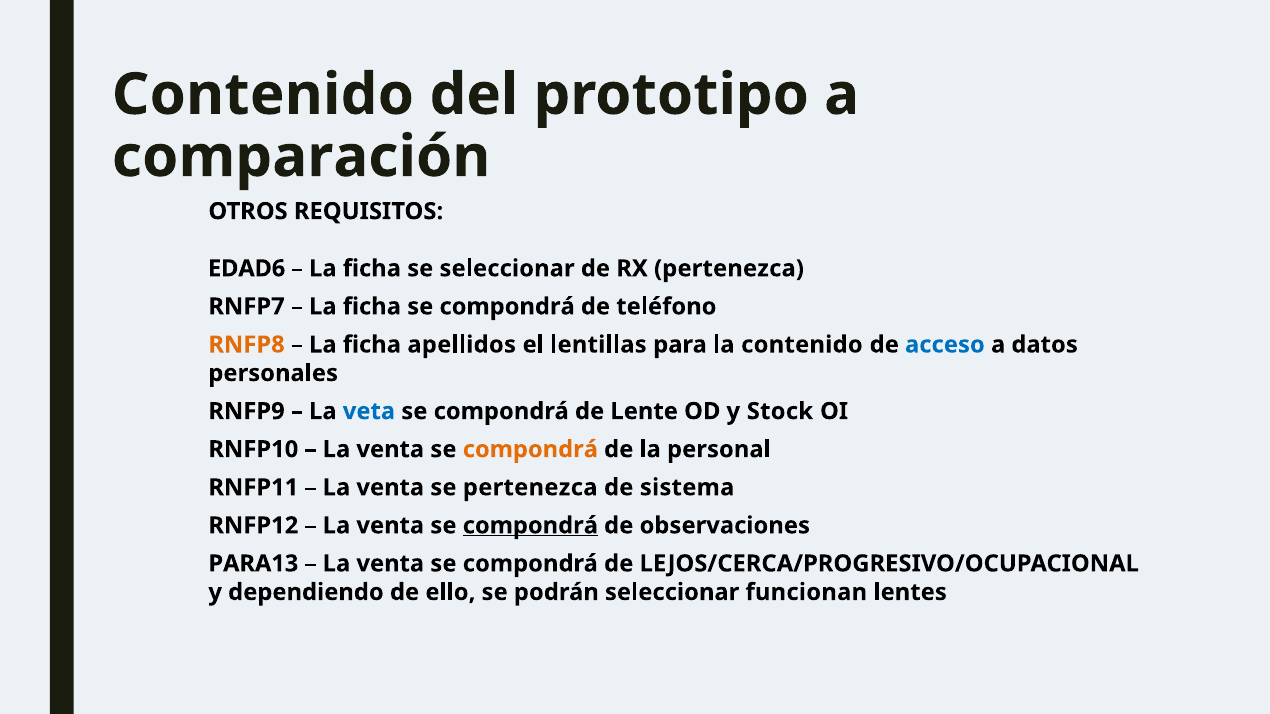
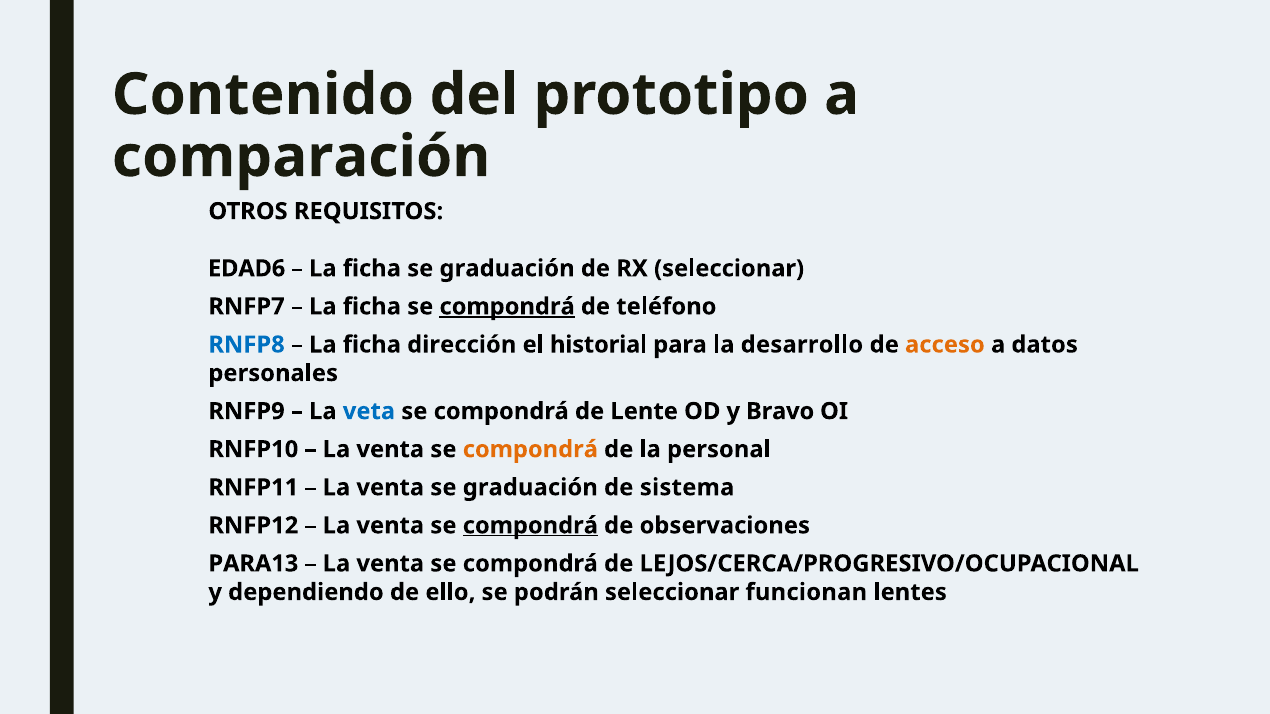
ficha se seleccionar: seleccionar -> graduación
RX pertenezca: pertenezca -> seleccionar
compondrá at (507, 307) underline: none -> present
RNFP8 colour: orange -> blue
apellidos: apellidos -> dirección
lentillas: lentillas -> historial
la contenido: contenido -> desarrollo
acceso colour: blue -> orange
Stock: Stock -> Bravo
venta se pertenezca: pertenezca -> graduación
